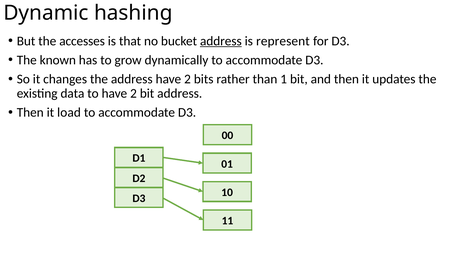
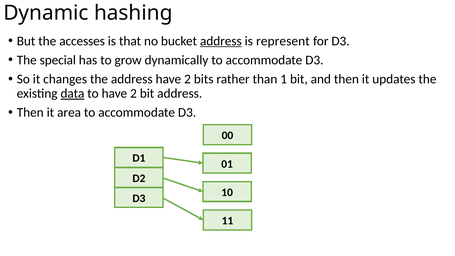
known: known -> special
data underline: none -> present
load: load -> area
